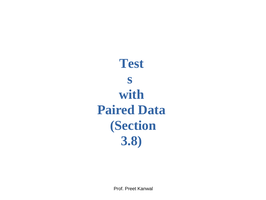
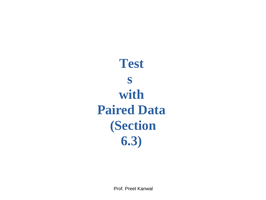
3.8: 3.8 -> 6.3
